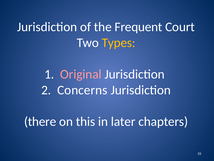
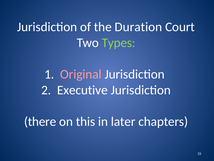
Frequent: Frequent -> Duration
Types colour: yellow -> light green
Concerns: Concerns -> Executive
